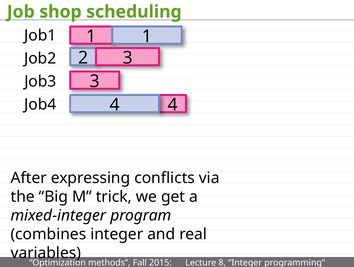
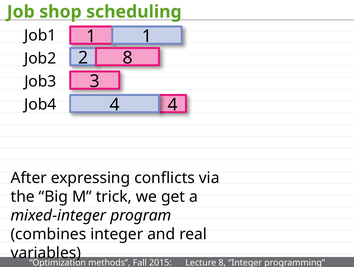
3 at (128, 58): 3 -> 8
